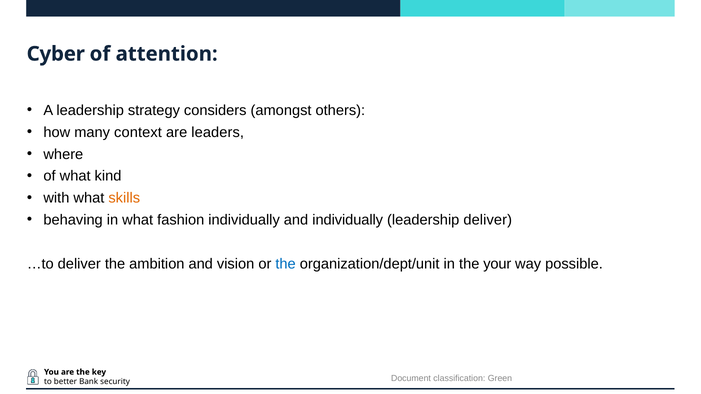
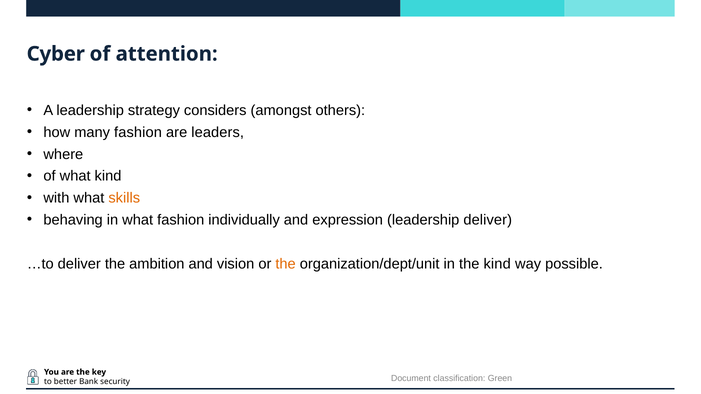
many context: context -> fashion
and individually: individually -> expression
the at (286, 264) colour: blue -> orange
the your: your -> kind
